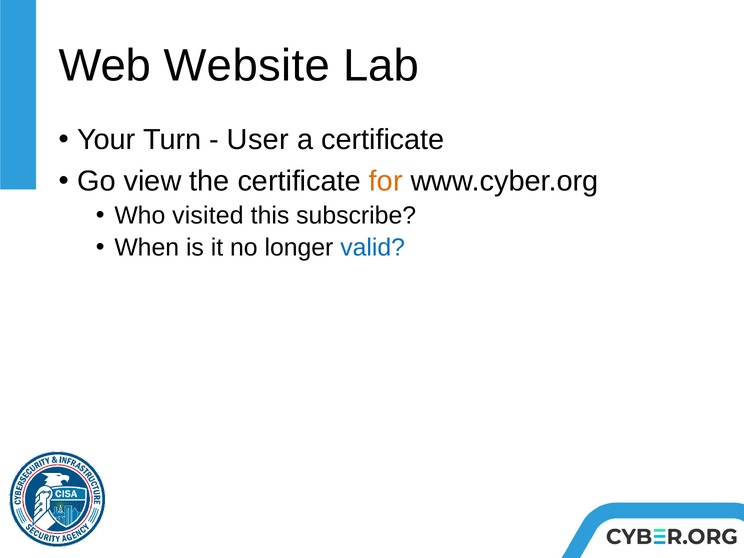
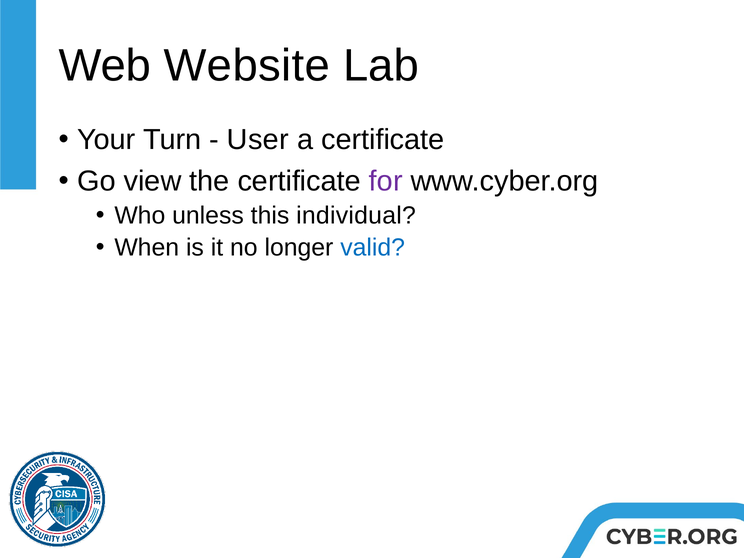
for colour: orange -> purple
visited: visited -> unless
subscribe: subscribe -> individual
